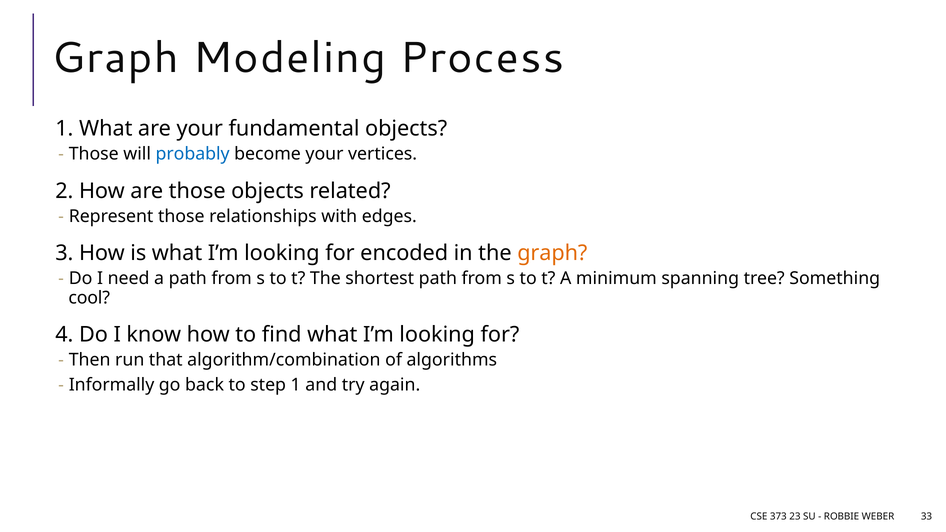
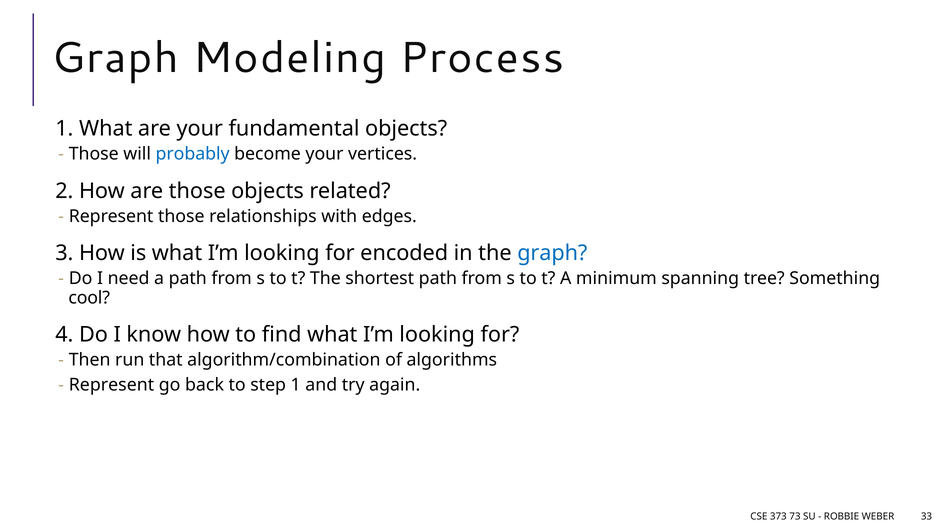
graph at (552, 253) colour: orange -> blue
Informally at (112, 385): Informally -> Represent
23: 23 -> 73
